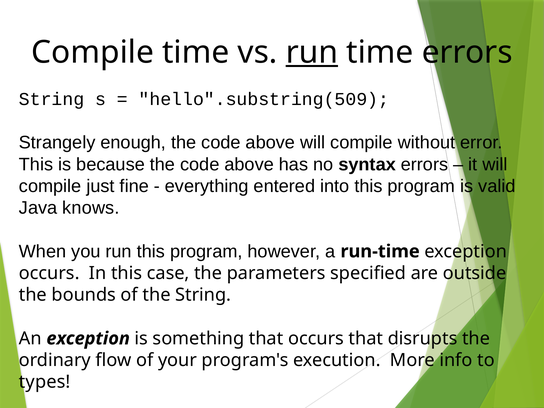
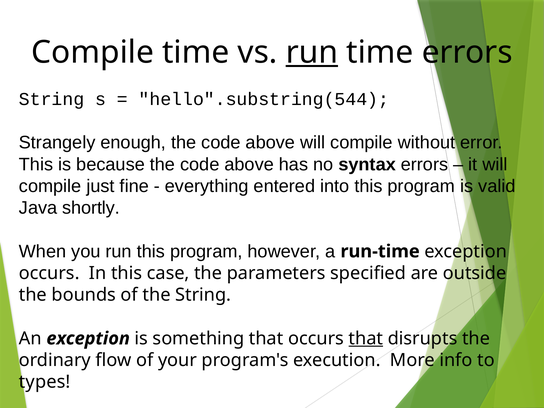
hello".substring(509: hello".substring(509 -> hello".substring(544
knows: knows -> shortly
that at (366, 338) underline: none -> present
